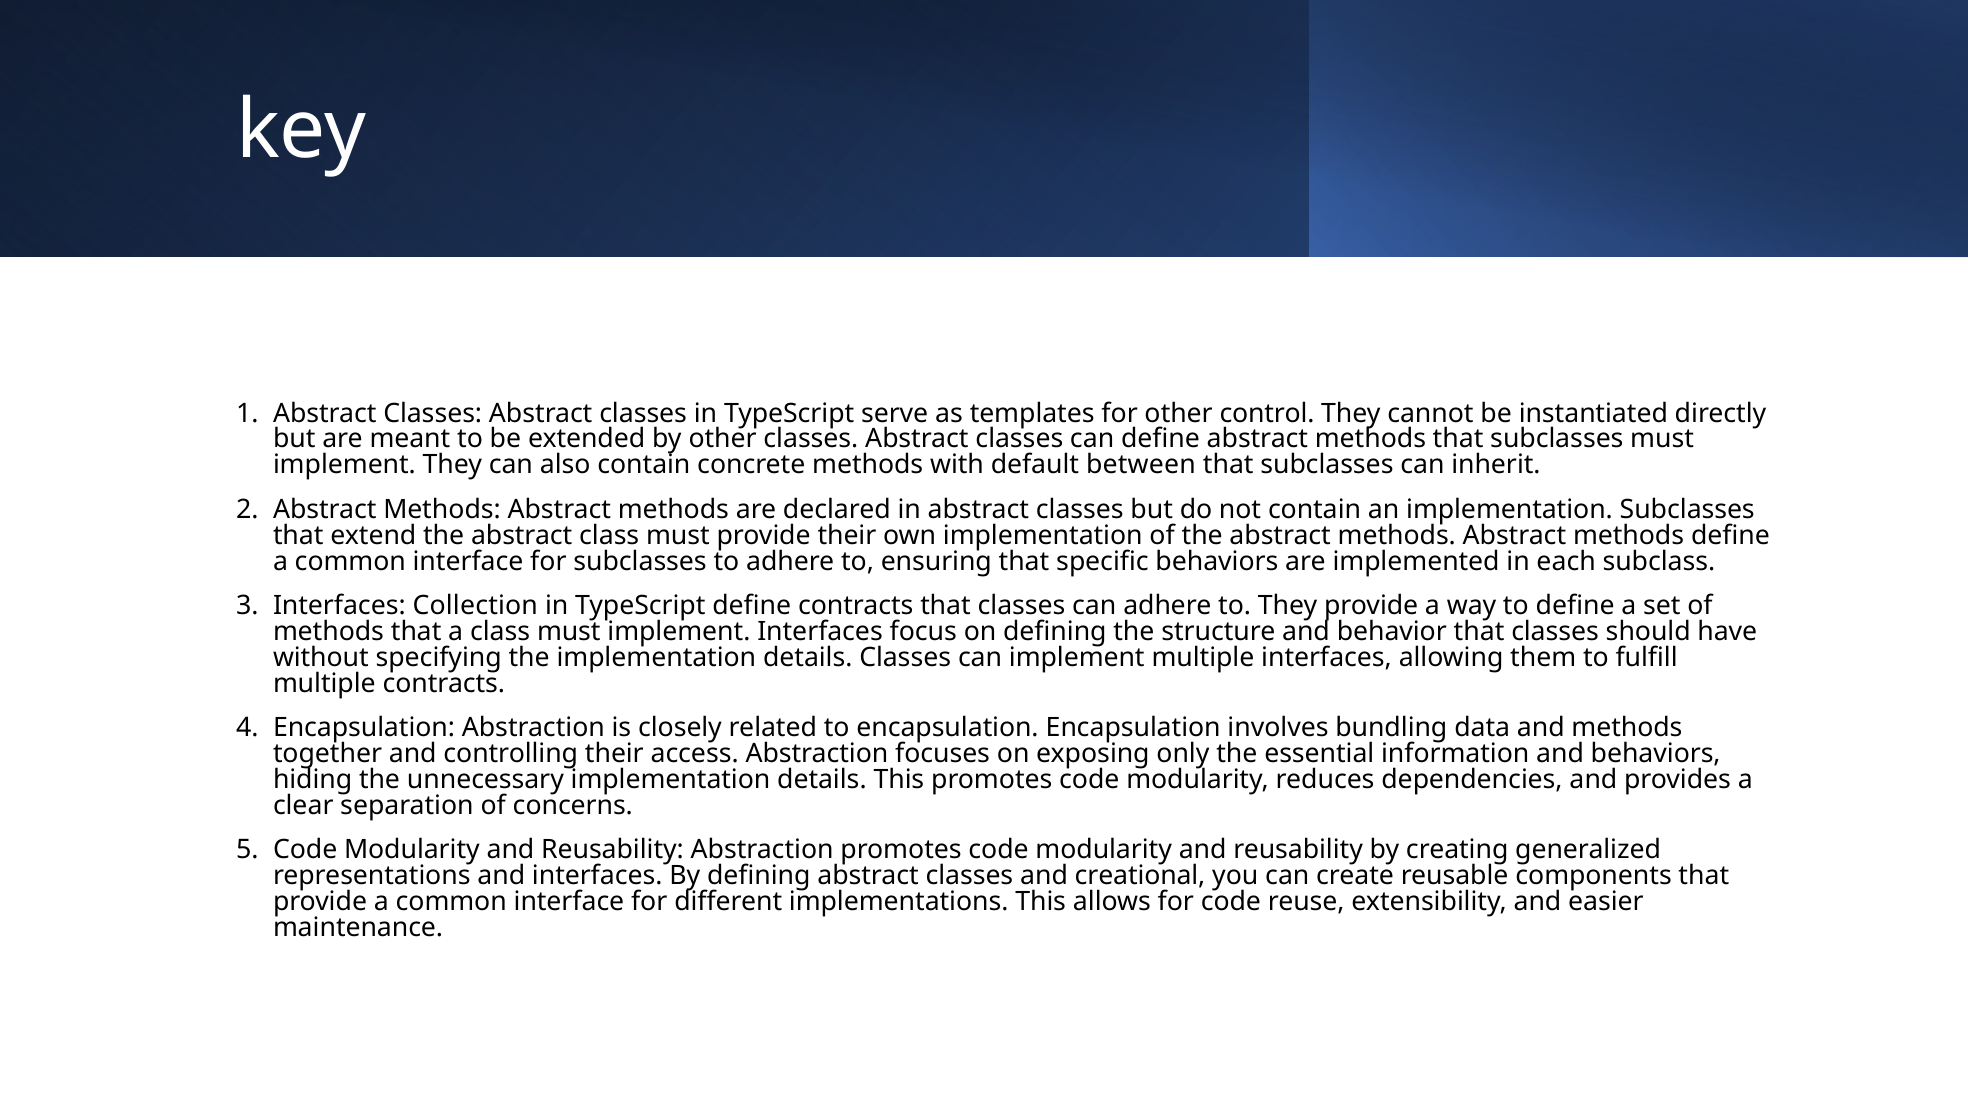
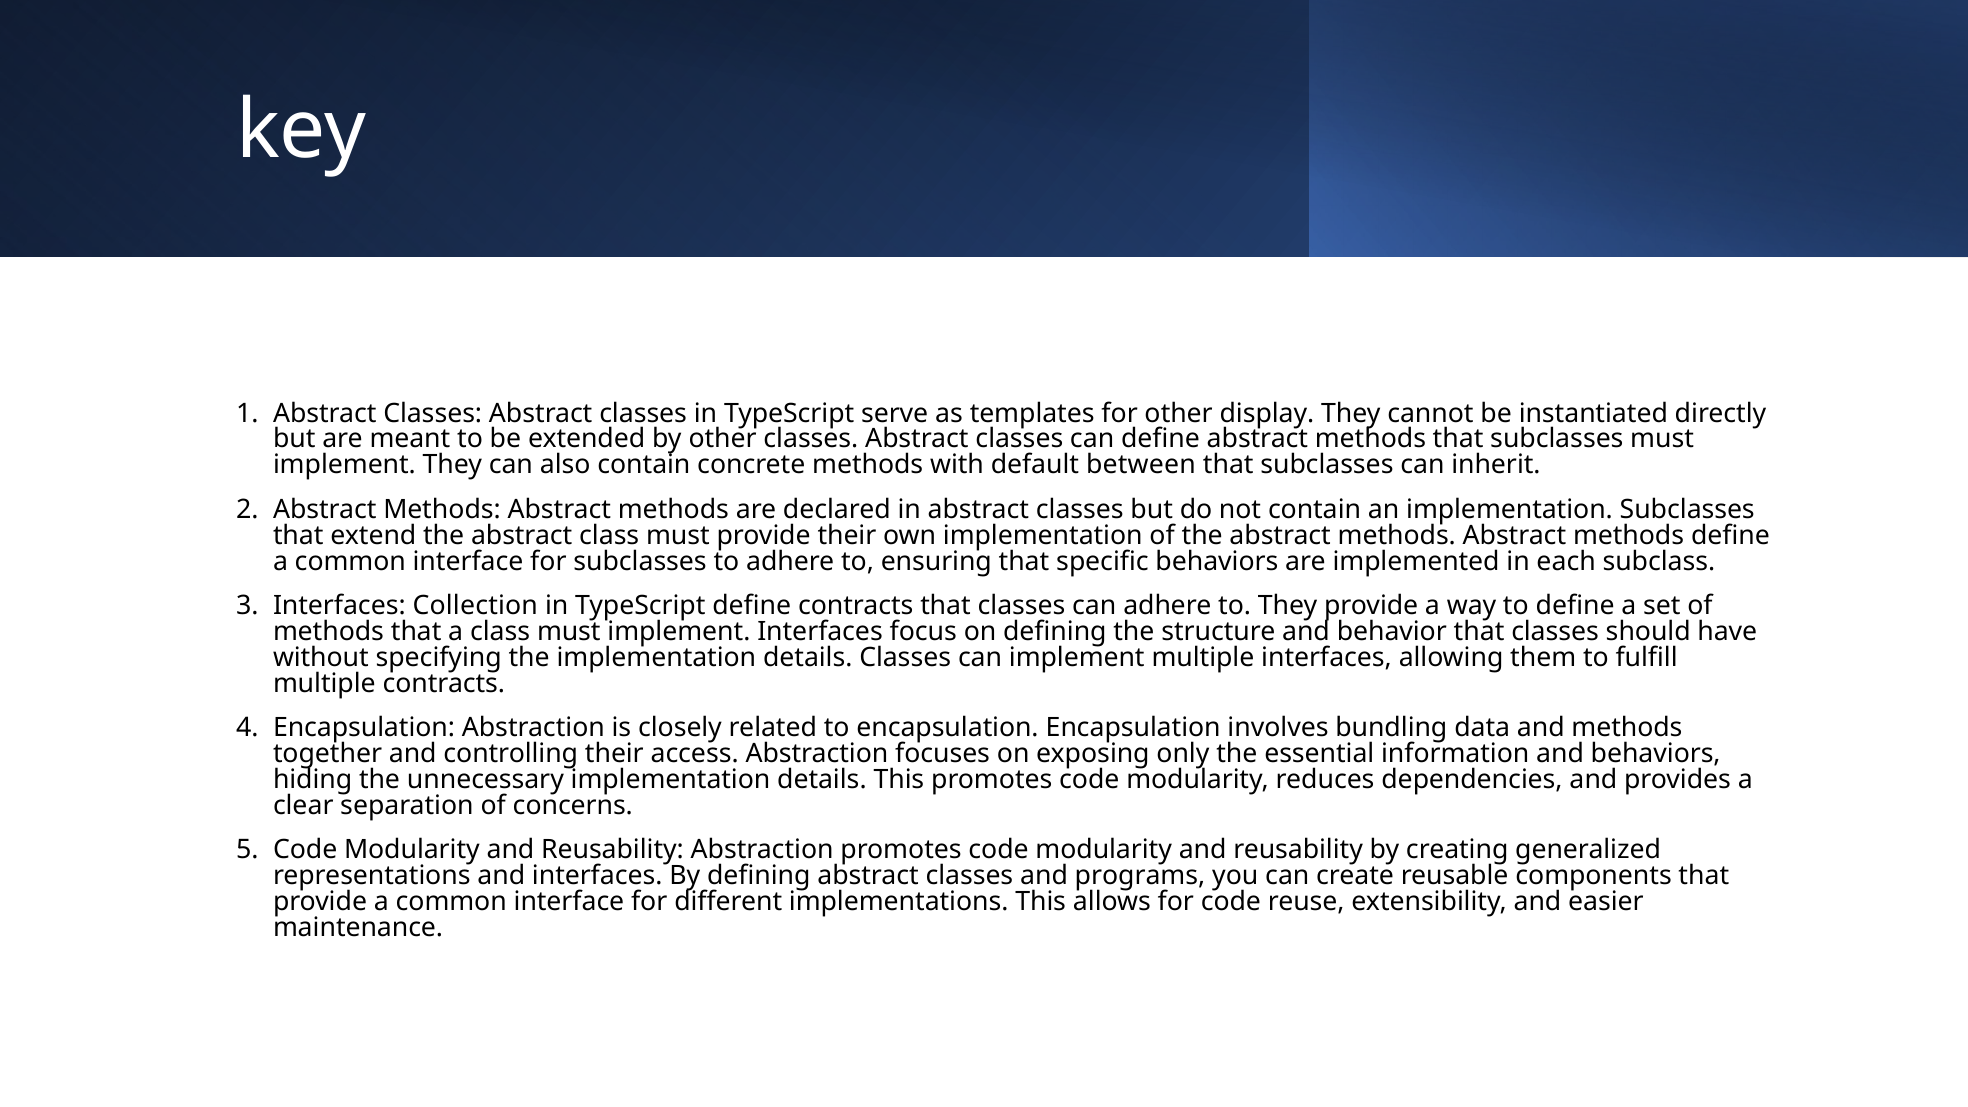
control: control -> display
creational: creational -> programs
